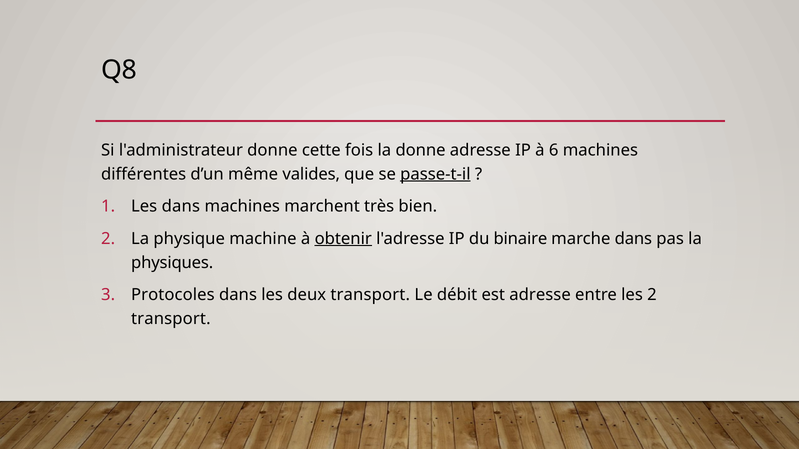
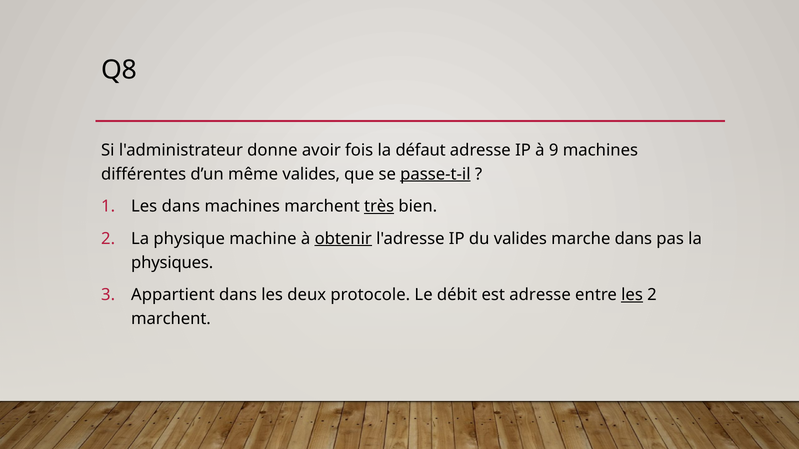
cette: cette -> avoir
la donne: donne -> défaut
6: 6 -> 9
très underline: none -> present
du binaire: binaire -> valides
Protocoles: Protocoles -> Appartient
deux transport: transport -> protocole
les at (632, 295) underline: none -> present
transport at (171, 319): transport -> marchent
